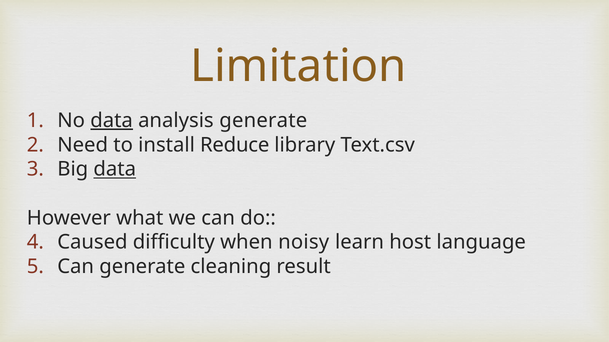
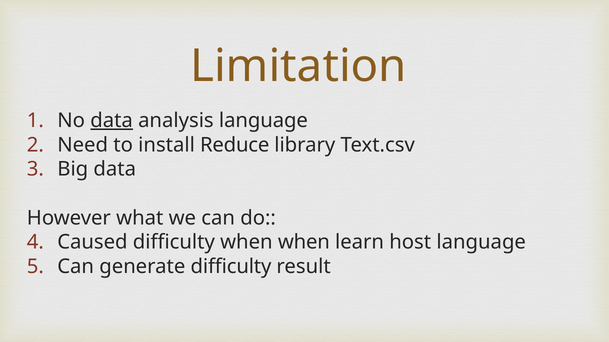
analysis generate: generate -> language
data at (115, 170) underline: present -> none
when noisy: noisy -> when
generate cleaning: cleaning -> difficulty
